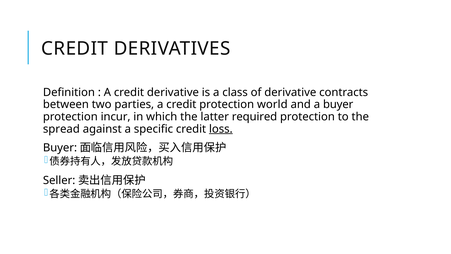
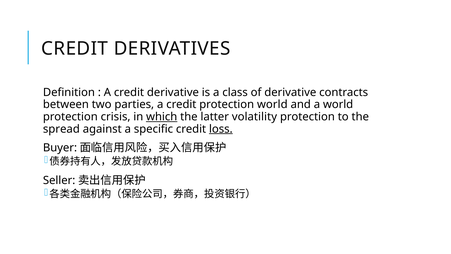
a buyer: buyer -> world
incur: incur -> crisis
which underline: none -> present
required: required -> volatility
